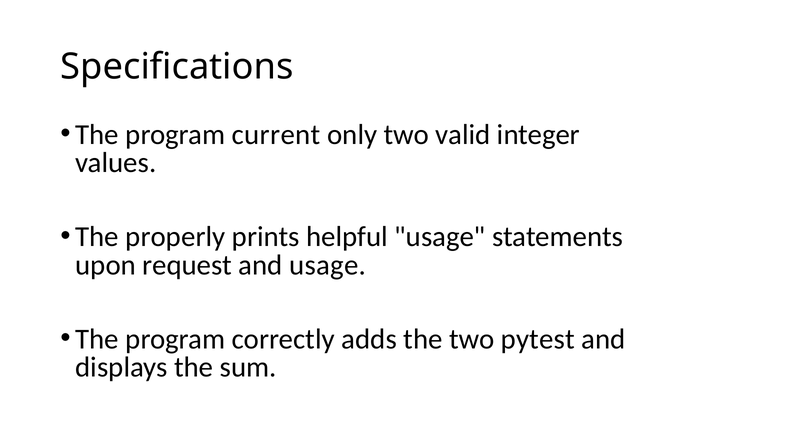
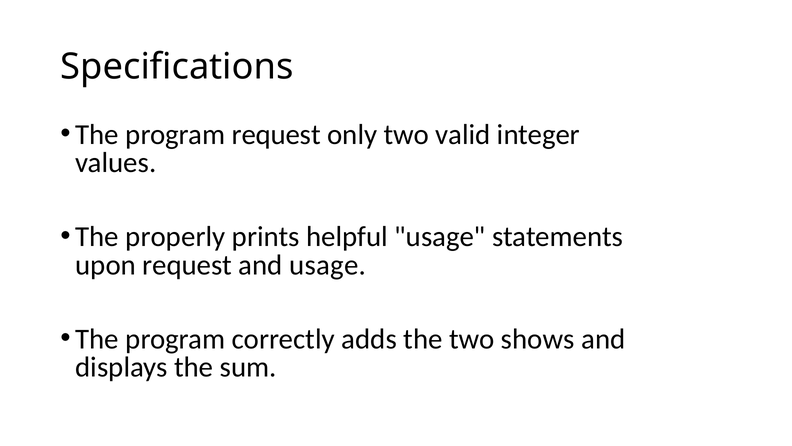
program current: current -> request
pytest: pytest -> shows
